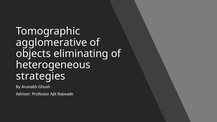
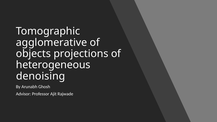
eliminating: eliminating -> projections
strategies: strategies -> denoising
